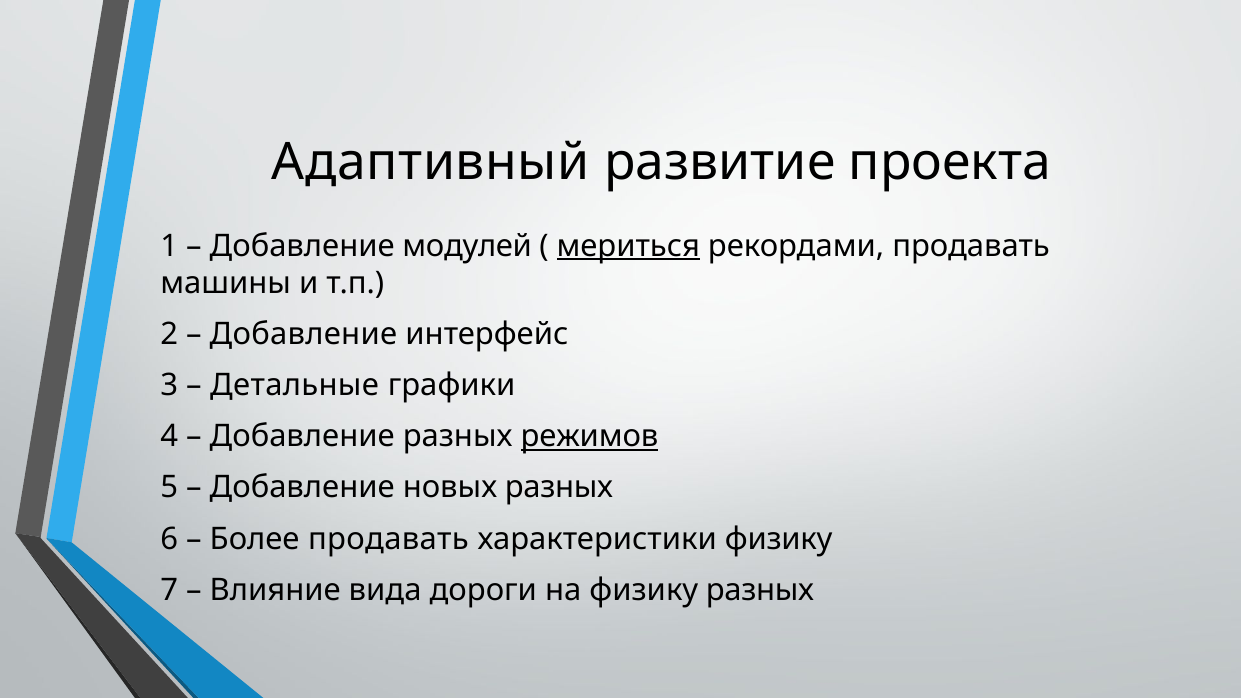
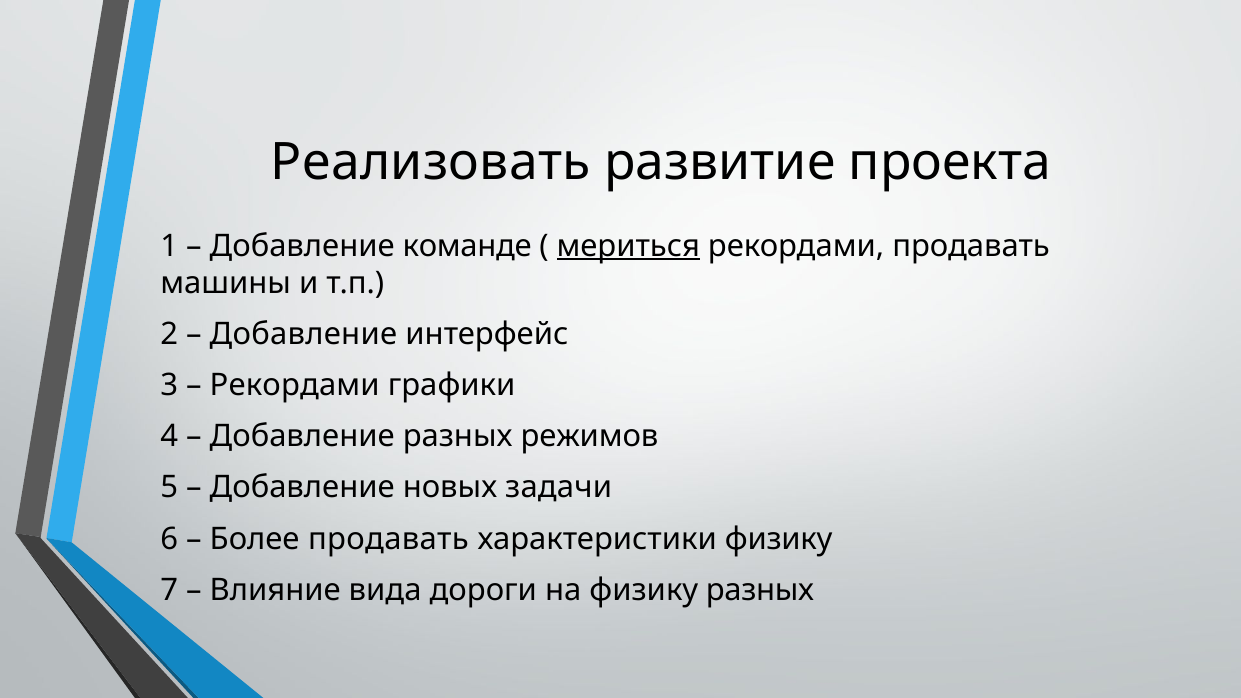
Адаптивный: Адаптивный -> Реализовать
модулей: модулей -> команде
Детальные at (295, 385): Детальные -> Рекордами
режимов underline: present -> none
новых разных: разных -> задачи
